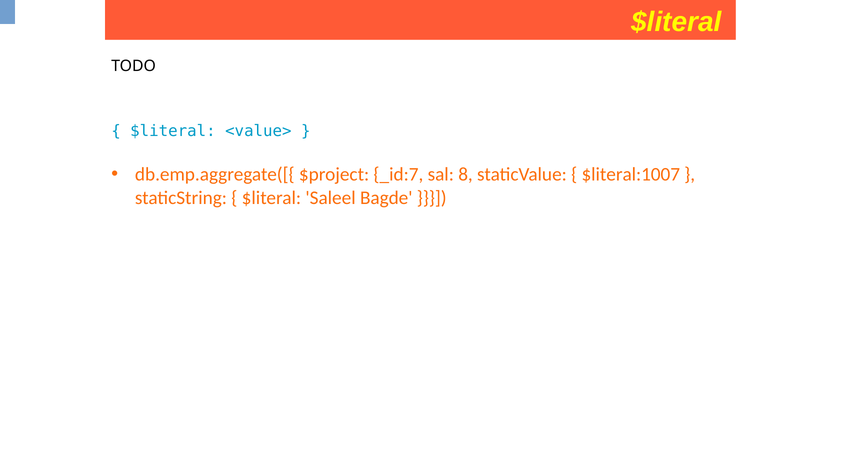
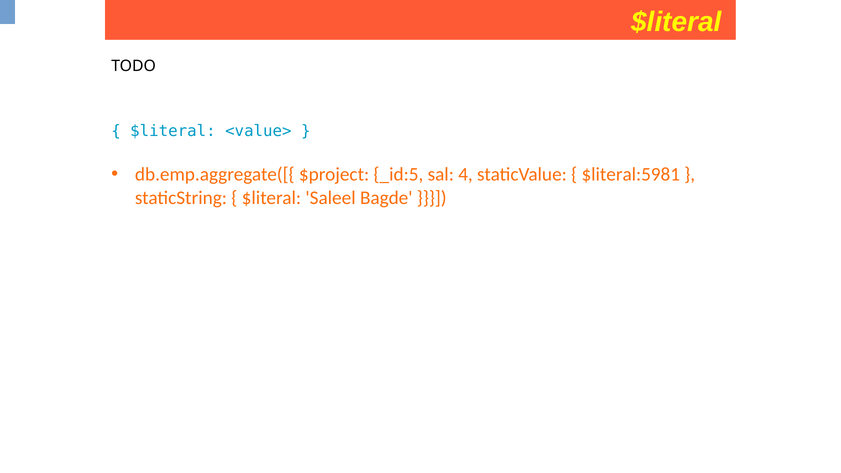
_id:7: _id:7 -> _id:5
8: 8 -> 4
$literal:1007: $literal:1007 -> $literal:5981
